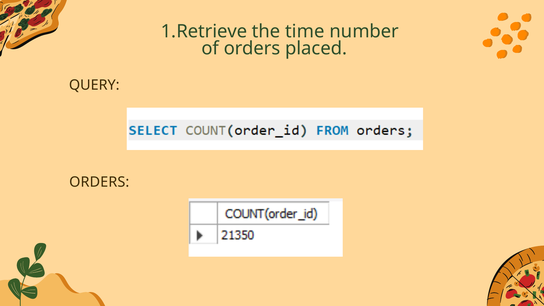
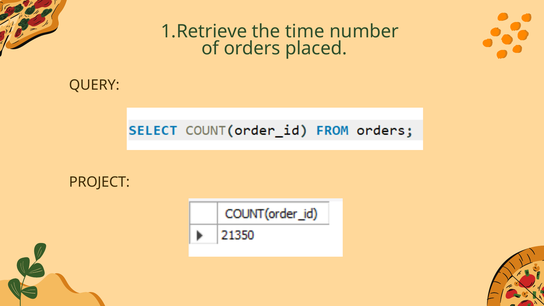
ORDERS at (99, 182): ORDERS -> PROJECT
